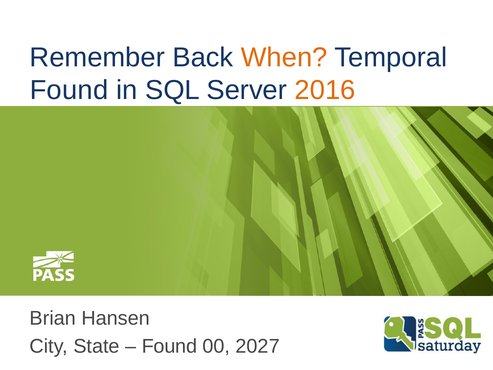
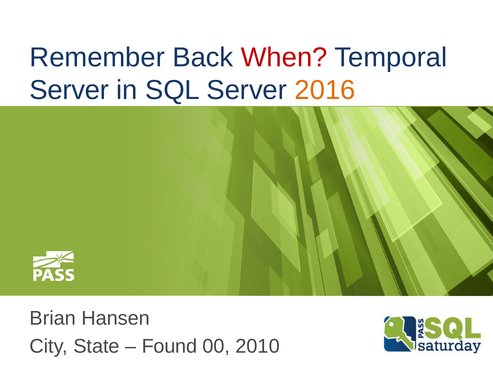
When colour: orange -> red
Found at (69, 90): Found -> Server
2027: 2027 -> 2010
